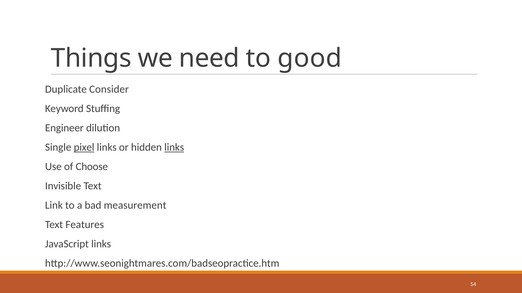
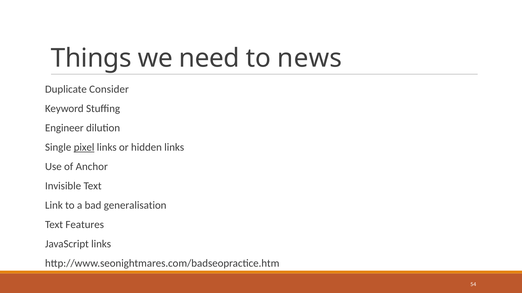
good: good -> news
links at (174, 148) underline: present -> none
Choose: Choose -> Anchor
measurement: measurement -> generalisation
